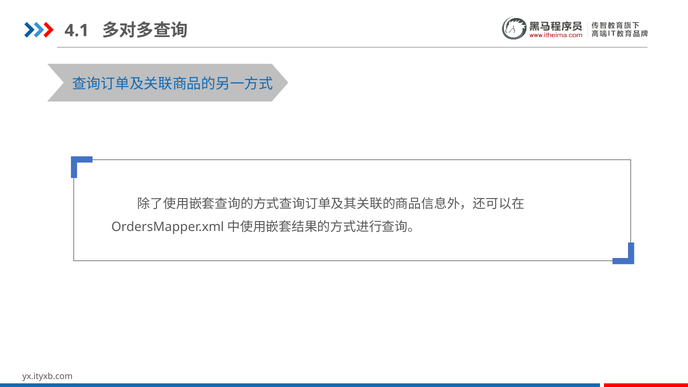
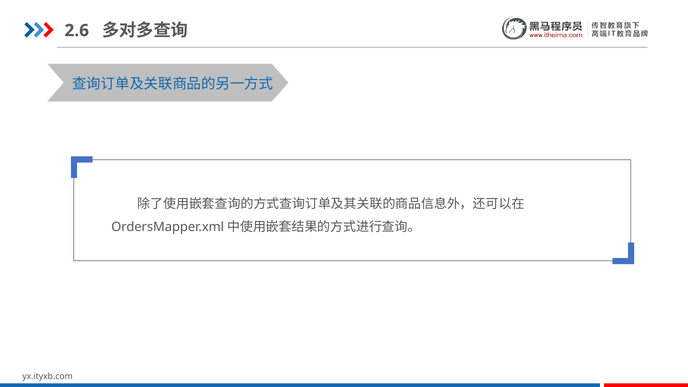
4.1: 4.1 -> 2.6
